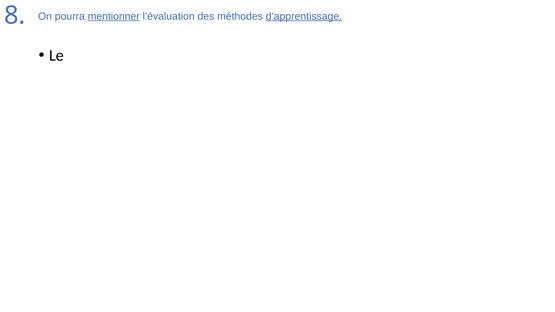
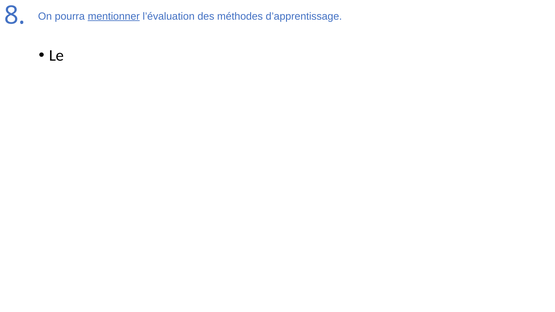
d’apprentissage underline: present -> none
